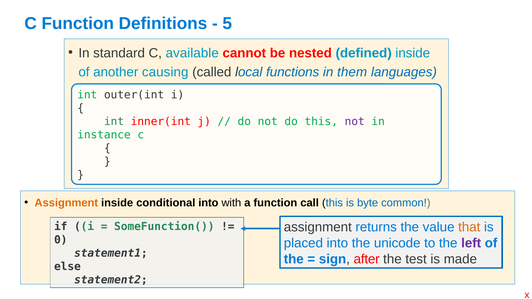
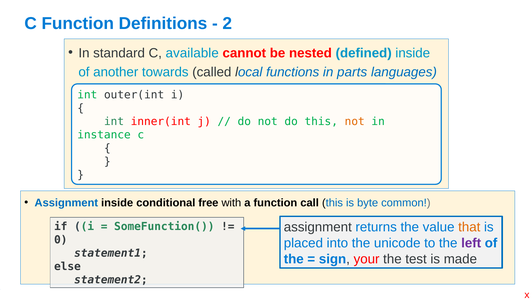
5: 5 -> 2
causing: causing -> towards
them: them -> parts
not at (355, 122) colour: purple -> orange
Assignment at (66, 203) colour: orange -> blue
conditional into: into -> free
after: after -> your
